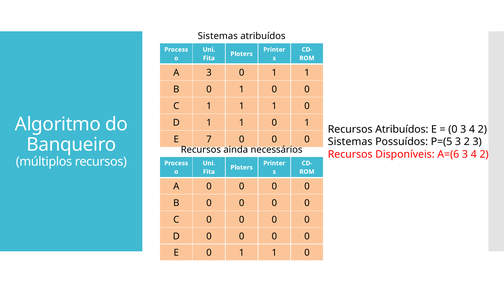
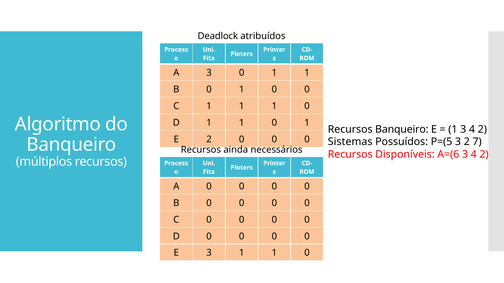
Sistemas at (218, 36): Sistemas -> Deadlock
Recursos Atribuídos: Atribuídos -> Banqueiro
0 at (453, 129): 0 -> 1
E 7: 7 -> 2
2 3: 3 -> 7
E 0: 0 -> 3
